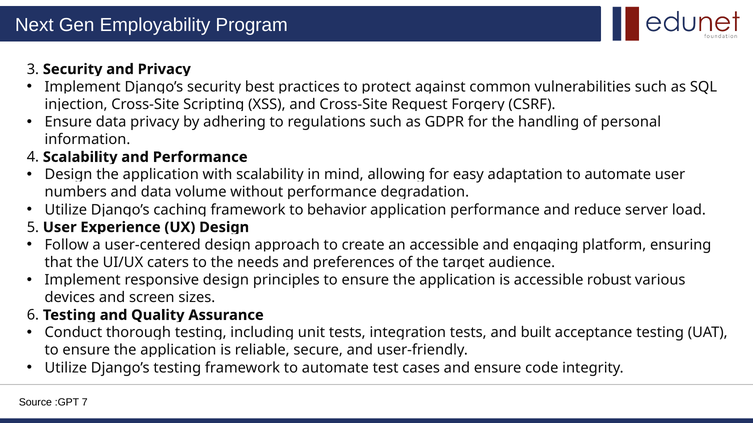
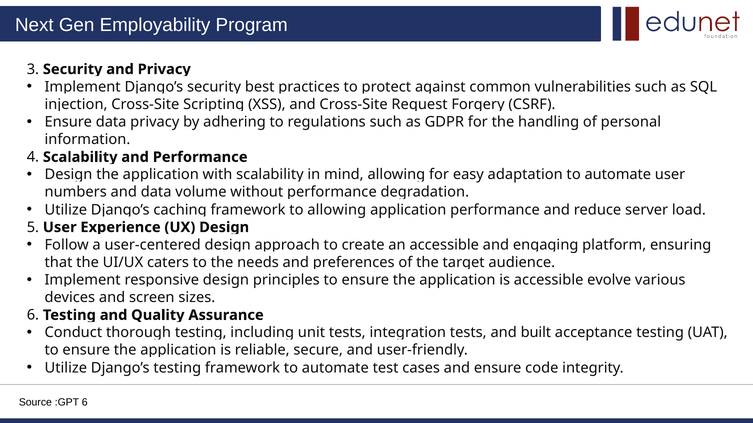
to behavior: behavior -> allowing
robust: robust -> evolve
:GPT 7: 7 -> 6
